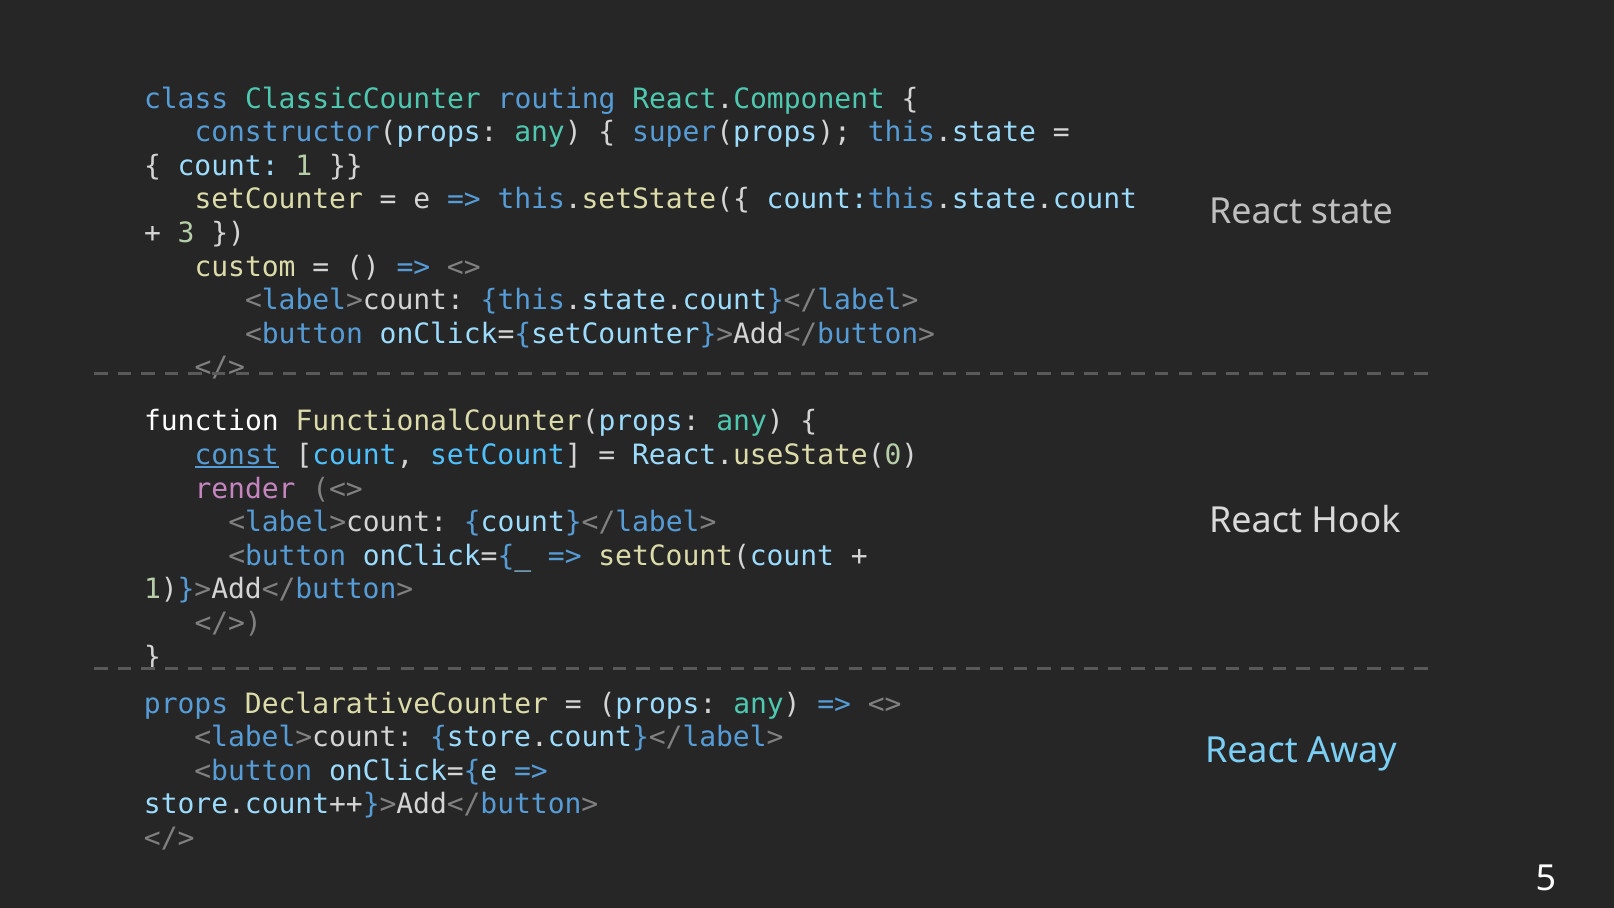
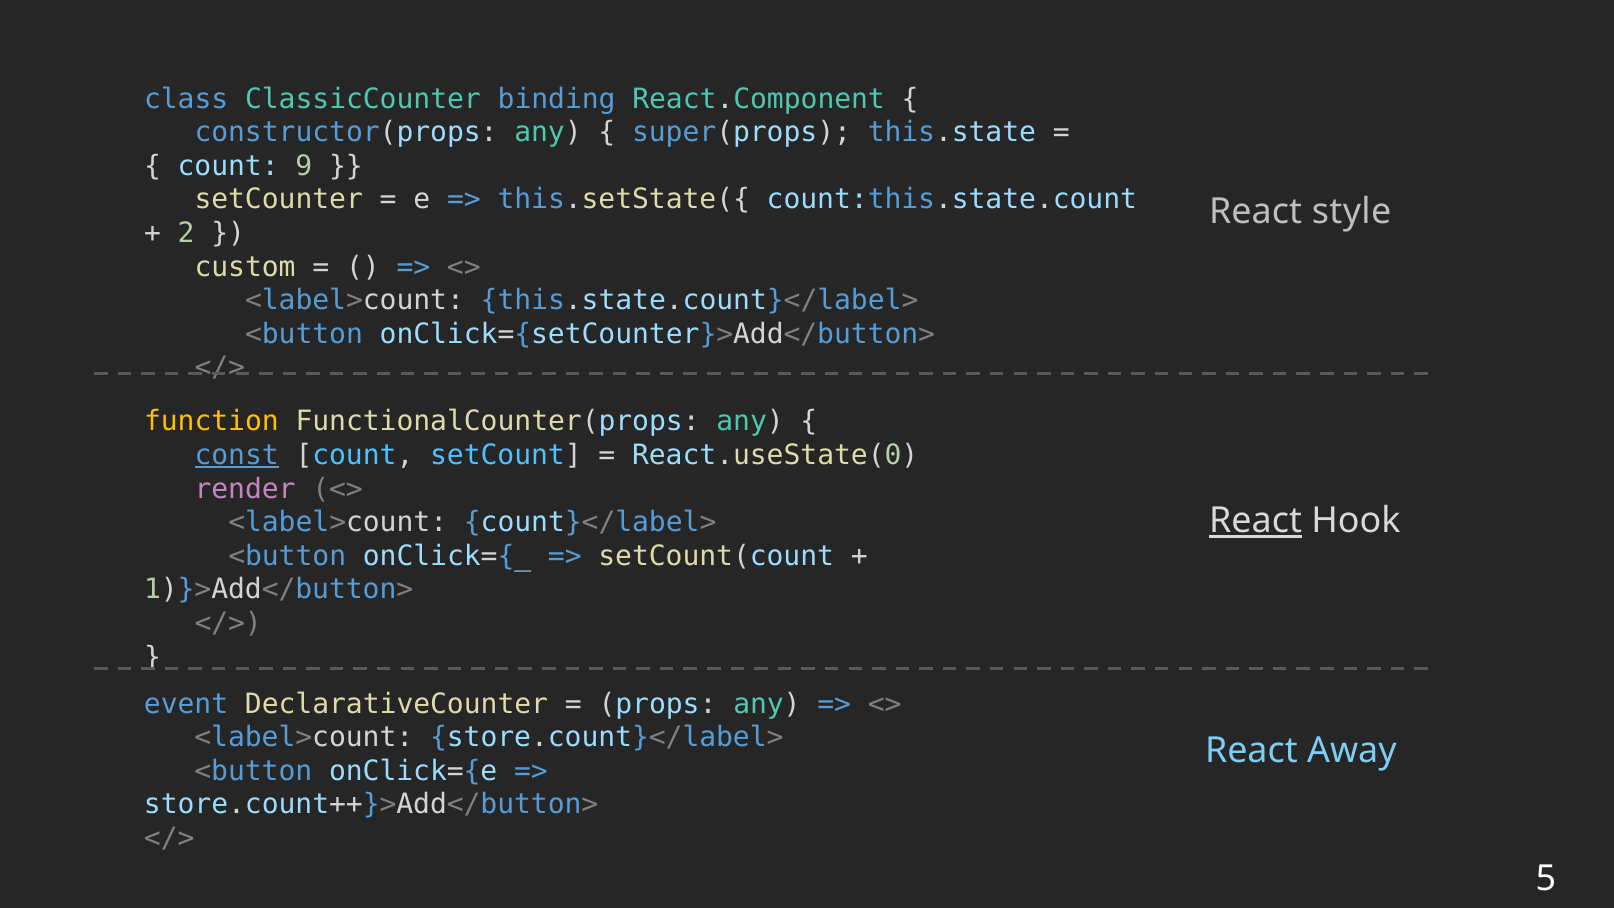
routing: routing -> binding
1: 1 -> 9
state: state -> style
3: 3 -> 2
function colour: white -> yellow
React at (1256, 521) underline: none -> present
props at (186, 704): props -> event
